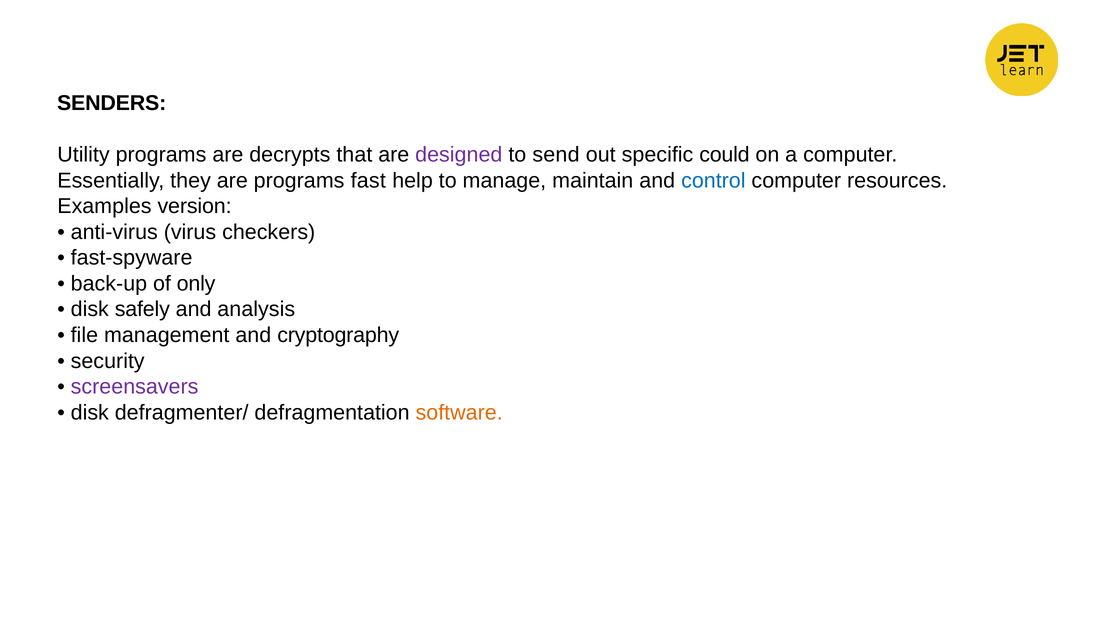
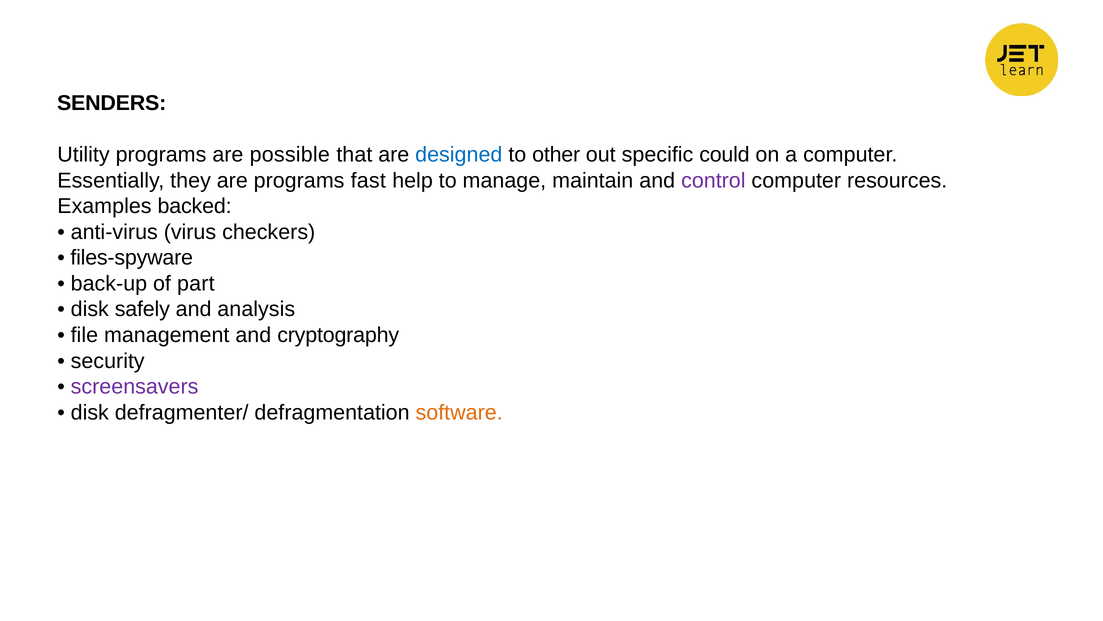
decrypts: decrypts -> possible
designed colour: purple -> blue
send: send -> other
control colour: blue -> purple
version: version -> backed
fast-spyware: fast-spyware -> files-spyware
only: only -> part
